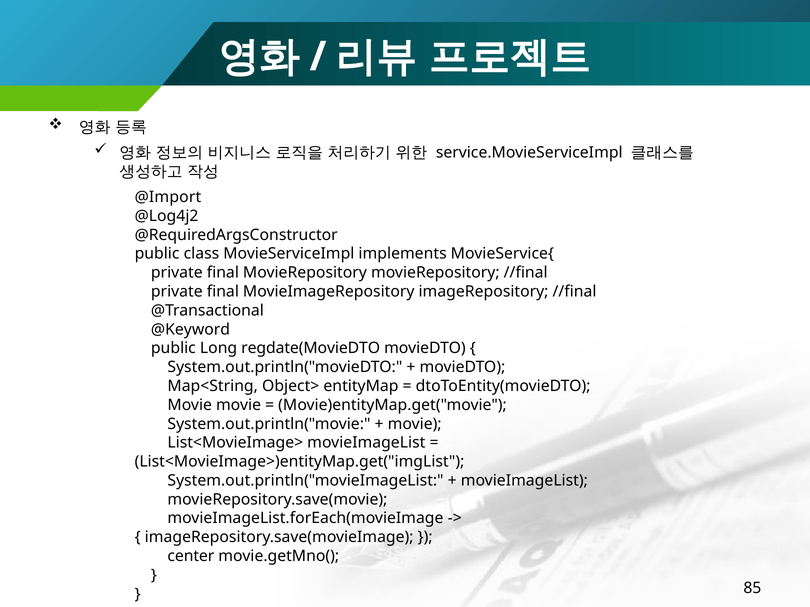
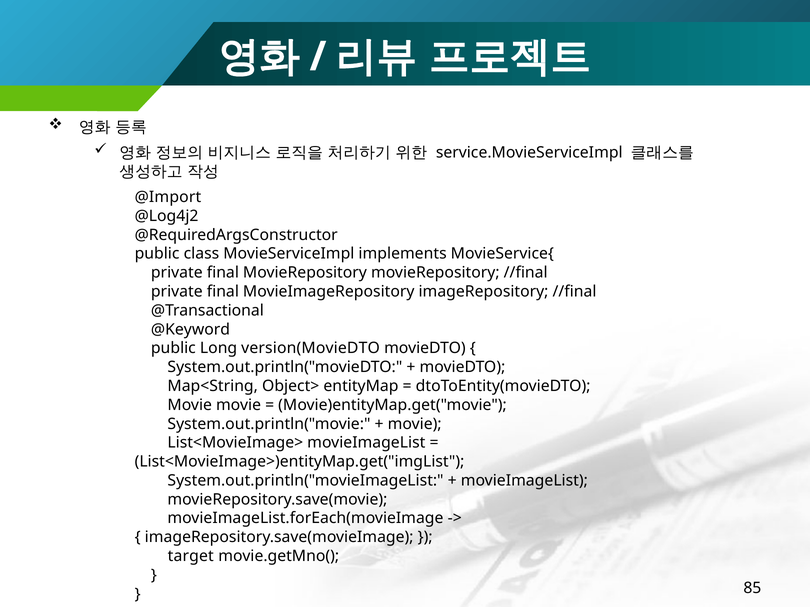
regdate(MovieDTO: regdate(MovieDTO -> version(MovieDTO
center: center -> target
